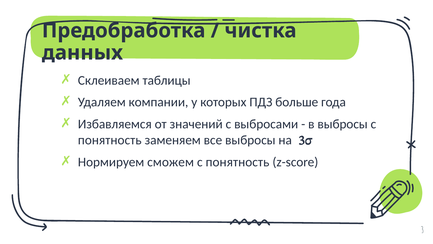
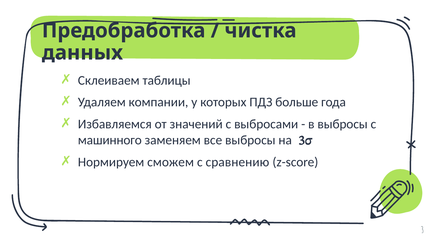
понятность at (110, 140): понятность -> машинного
понятность at (237, 162): понятность -> сравнению
